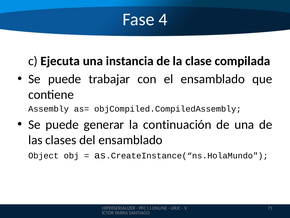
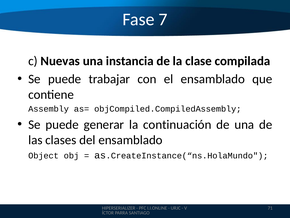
4: 4 -> 7
Ejecuta: Ejecuta -> Nuevas
